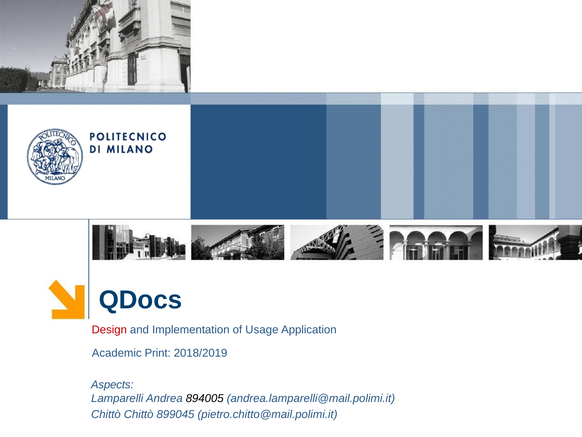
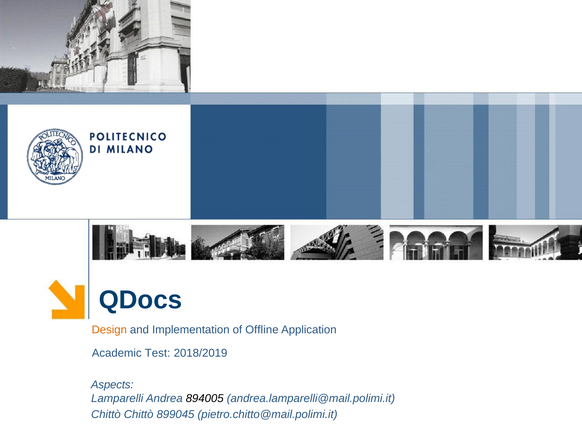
Design colour: red -> orange
Usage: Usage -> Offline
Print: Print -> Test
